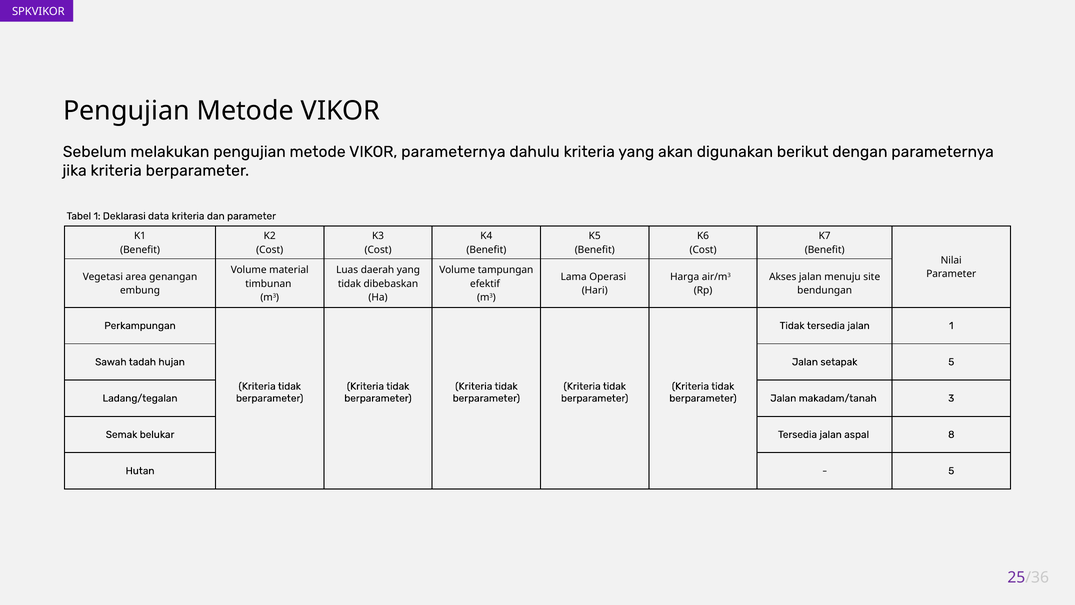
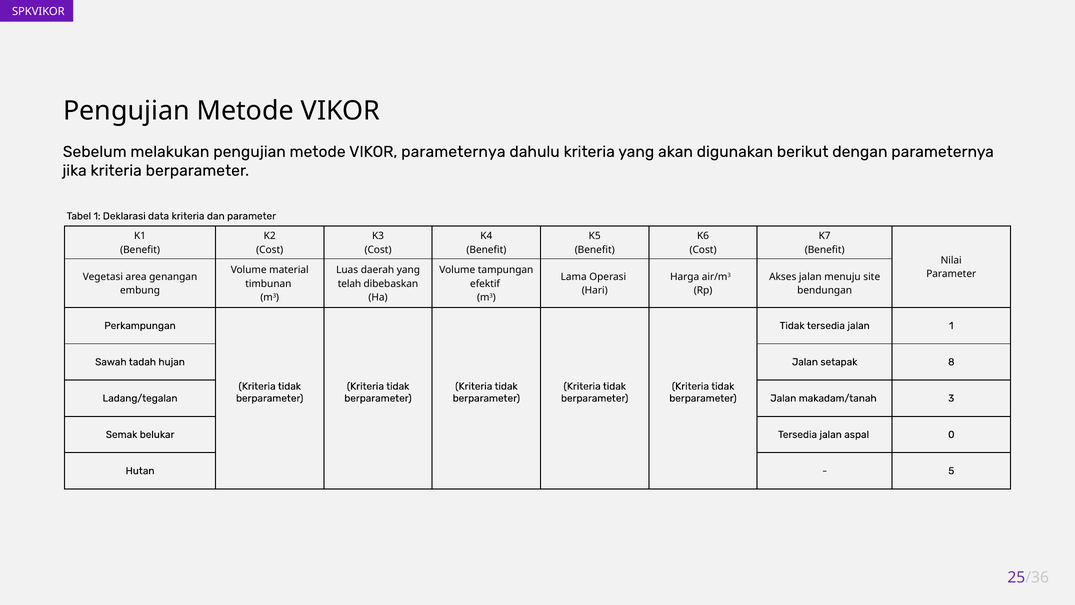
tidak at (349, 284): tidak -> telah
setapak 5: 5 -> 8
8: 8 -> 0
